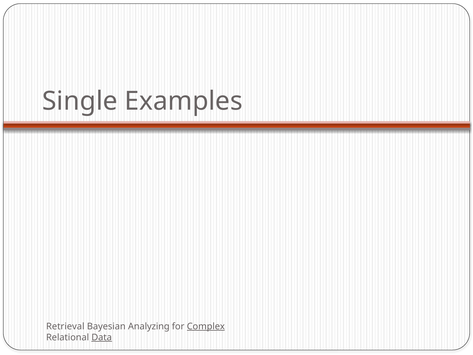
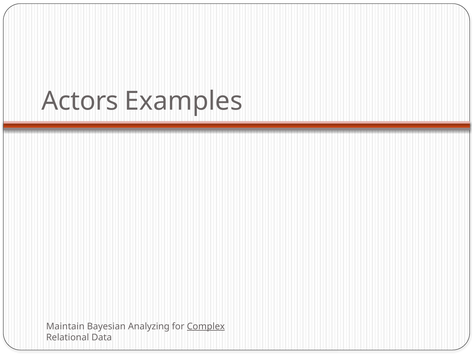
Single: Single -> Actors
Retrieval: Retrieval -> Maintain
Data underline: present -> none
